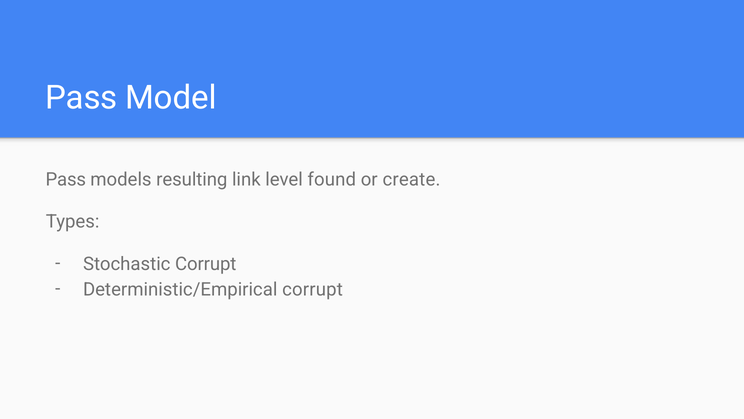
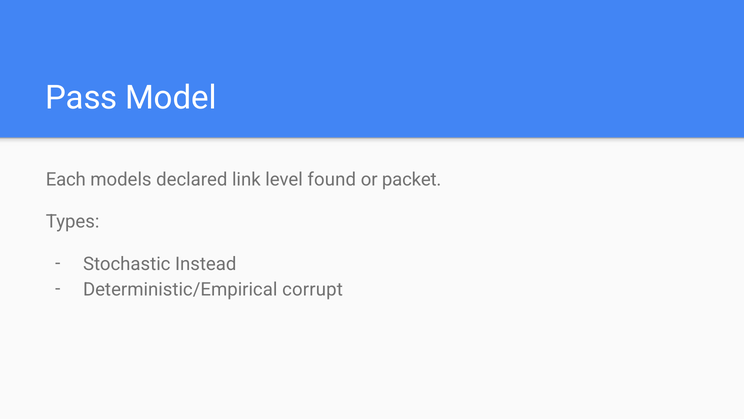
Pass at (66, 179): Pass -> Each
resulting: resulting -> declared
create: create -> packet
Stochastic Corrupt: Corrupt -> Instead
